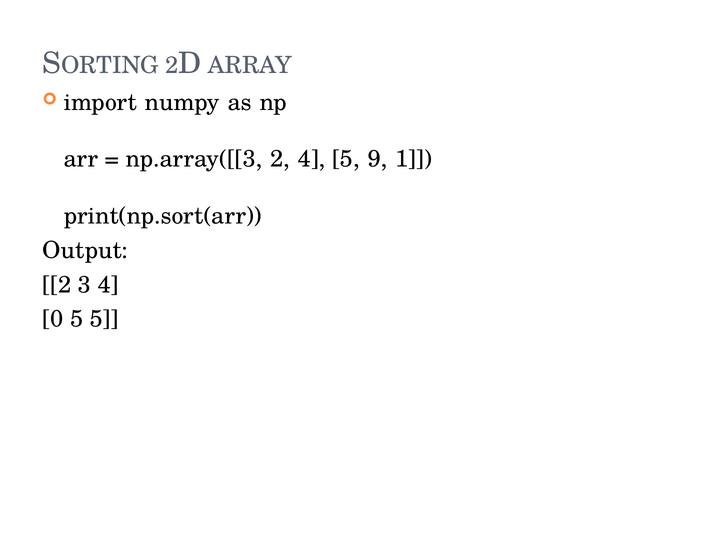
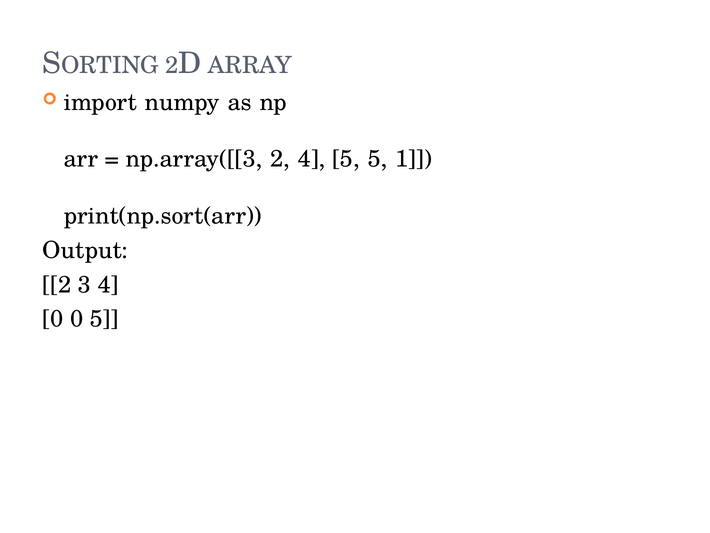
5 9: 9 -> 5
0 5: 5 -> 0
